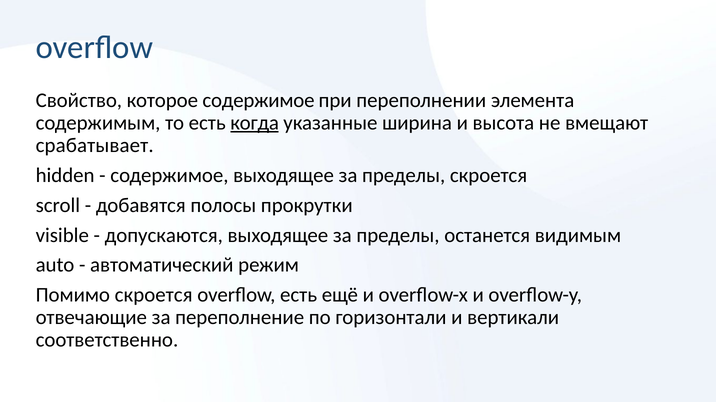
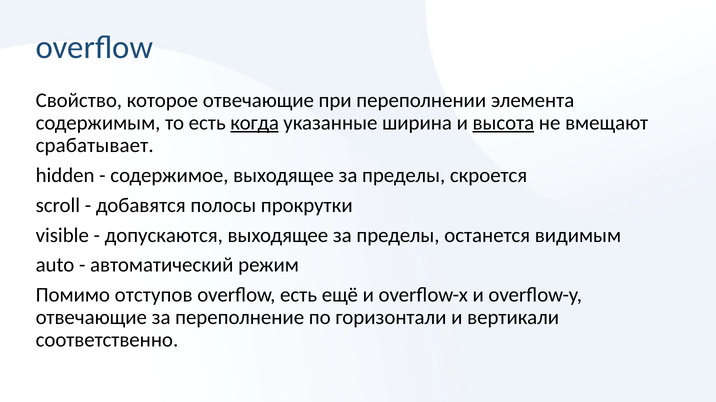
которое содержимое: содержимое -> отвечающие
высота underline: none -> present
Помимо скроется: скроется -> отступов
